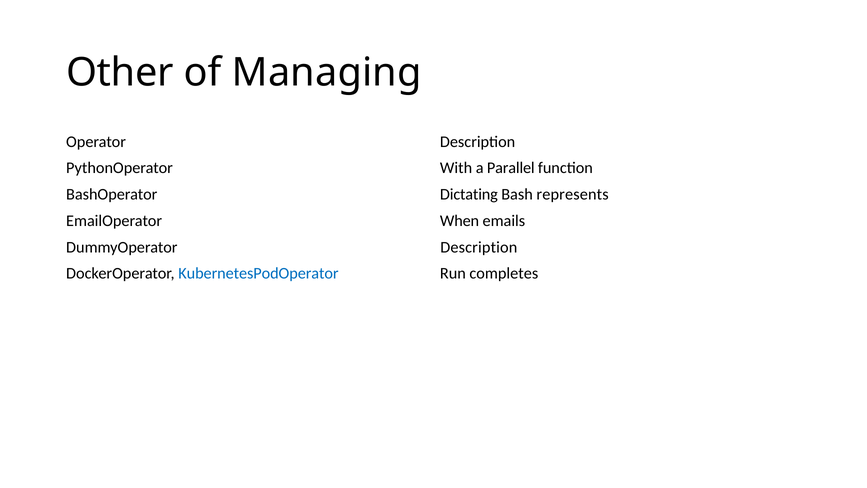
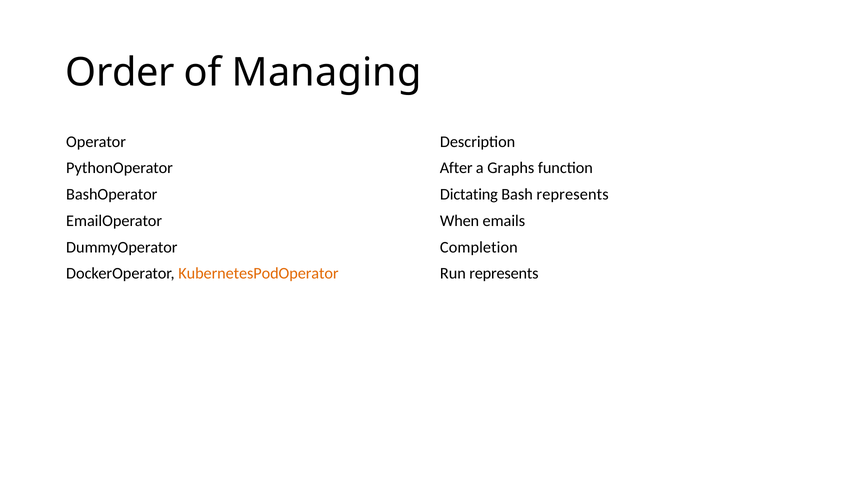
Other: Other -> Order
With: With -> After
Parallel: Parallel -> Graphs
DummyOperator Description: Description -> Completion
KubernetesPodOperator colour: blue -> orange
Run completes: completes -> represents
